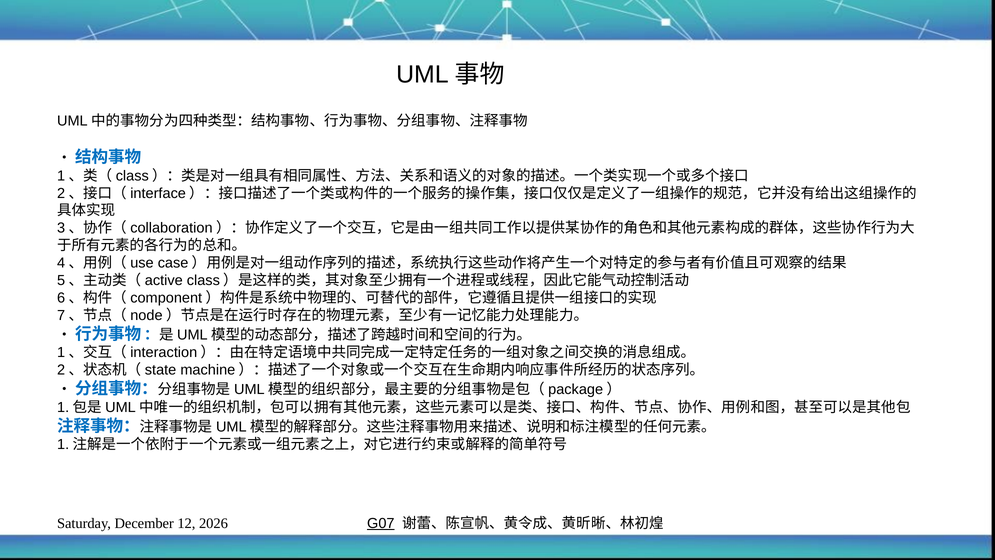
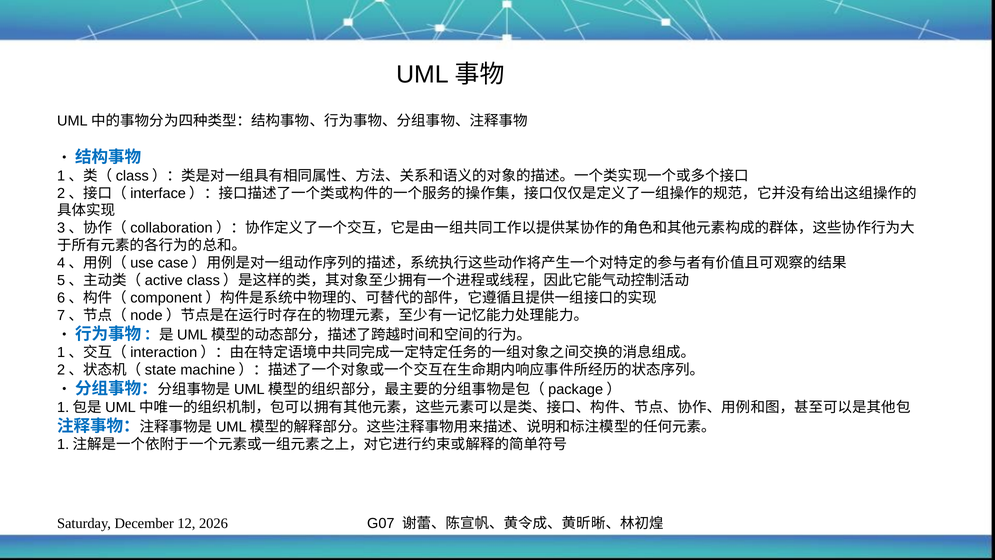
G07 underline: present -> none
